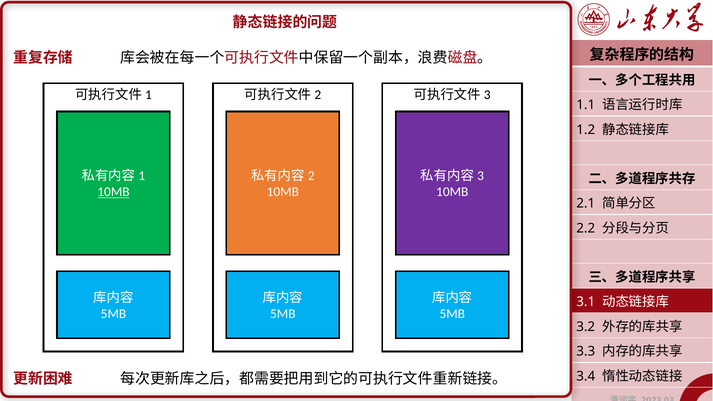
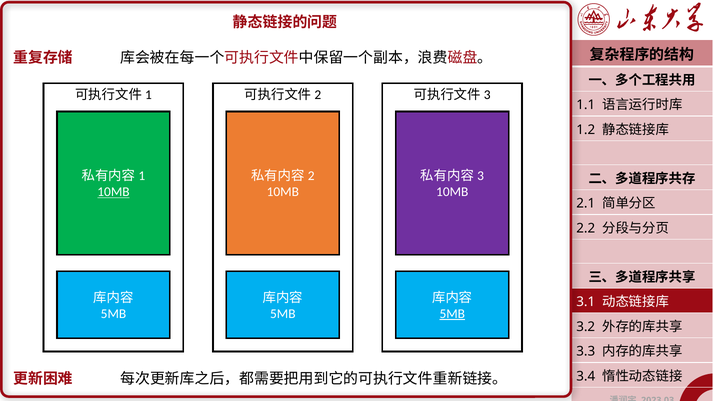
5MB at (452, 314) underline: none -> present
